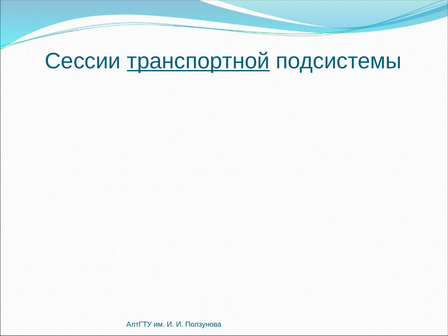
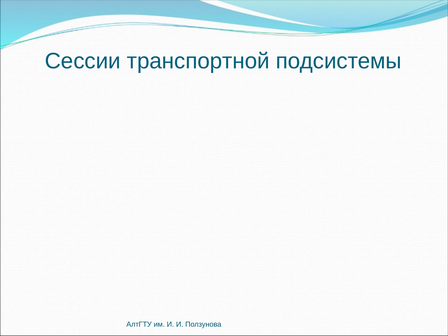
транспортной underline: present -> none
